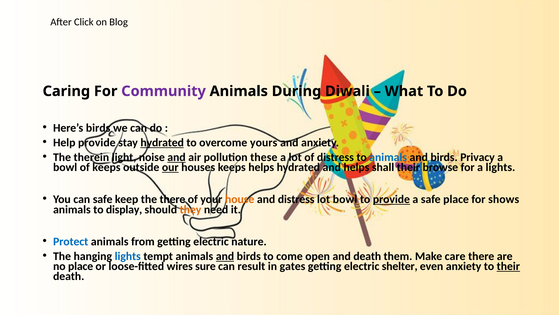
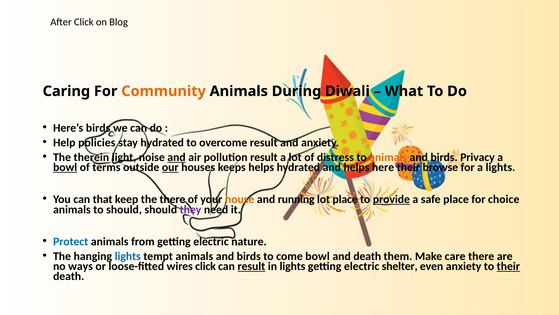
Community colour: purple -> orange
Help provide: provide -> policies
hydrated at (162, 142) underline: present -> none
overcome yours: yours -> result
pollution these: these -> result
animals at (388, 157) colour: blue -> orange
bowl at (65, 167) underline: none -> present
of keeps: keeps -> terms
shall: shall -> here
can safe: safe -> that
and distress: distress -> running
lot bowl: bowl -> place
shows: shows -> choice
to display: display -> should
they colour: orange -> purple
and at (225, 256) underline: present -> none
come open: open -> bowl
no place: place -> ways
wires sure: sure -> click
result at (251, 266) underline: none -> present
in gates: gates -> lights
